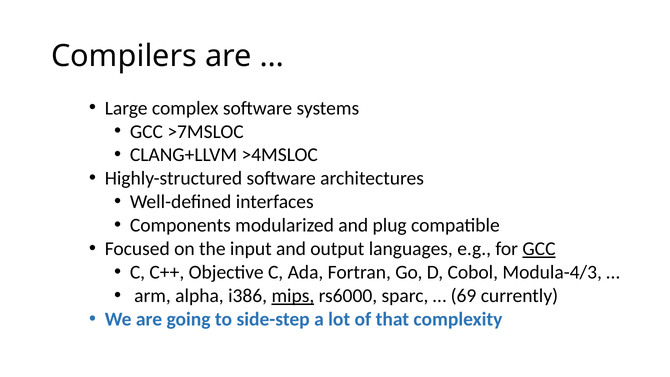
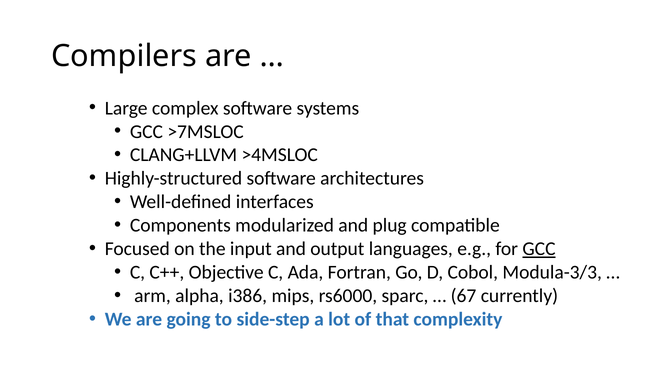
Modula-4/3: Modula-4/3 -> Modula-3/3
mips underline: present -> none
69: 69 -> 67
